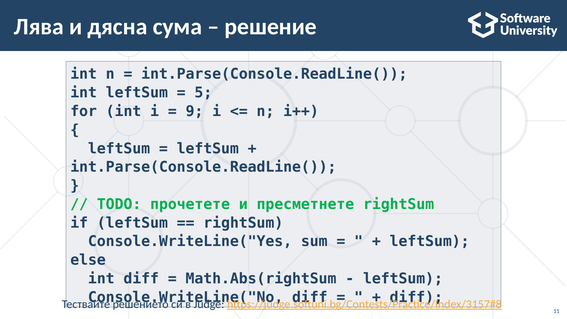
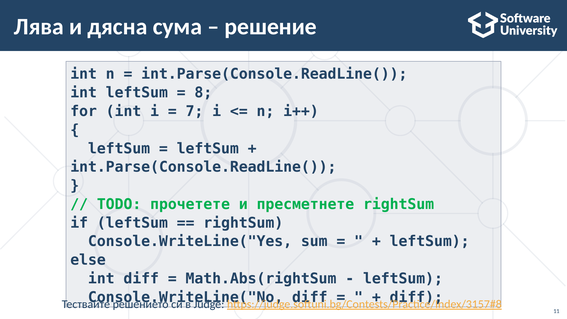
5: 5 -> 8
9: 9 -> 7
